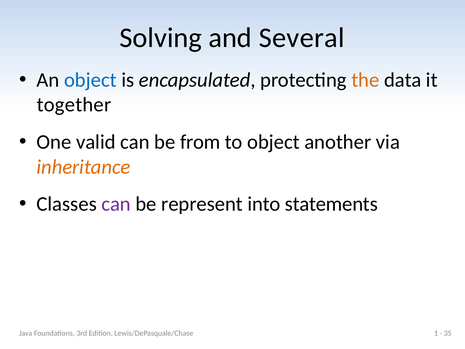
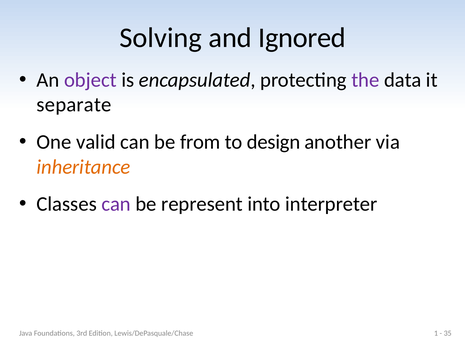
Several: Several -> Ignored
object at (90, 80) colour: blue -> purple
the colour: orange -> purple
together: together -> separate
to object: object -> design
statements: statements -> interpreter
